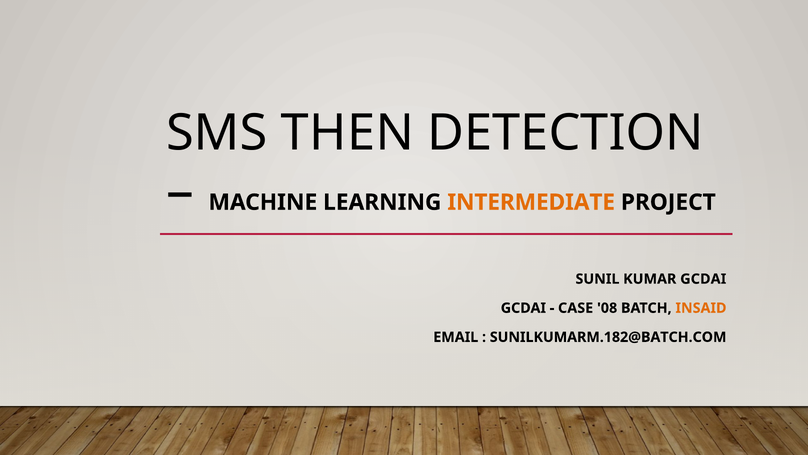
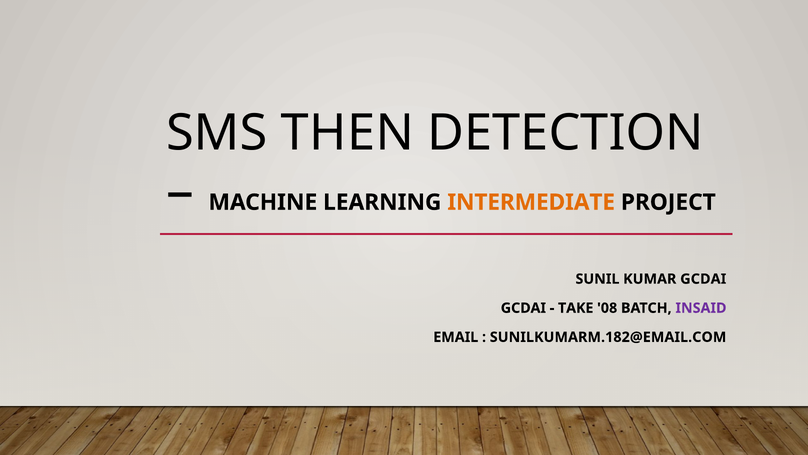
CASE: CASE -> TAKE
INSAID colour: orange -> purple
SUNILKUMARM.182@BATCH.COM: SUNILKUMARM.182@BATCH.COM -> SUNILKUMARM.182@EMAIL.COM
